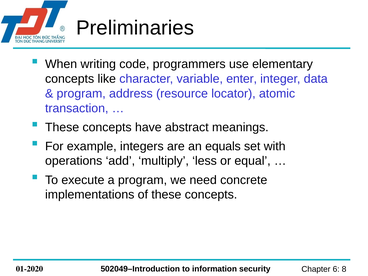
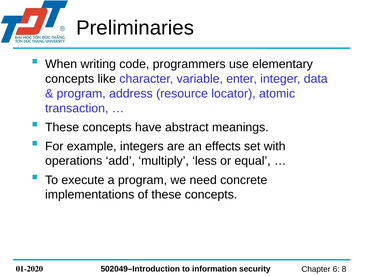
equals: equals -> effects
